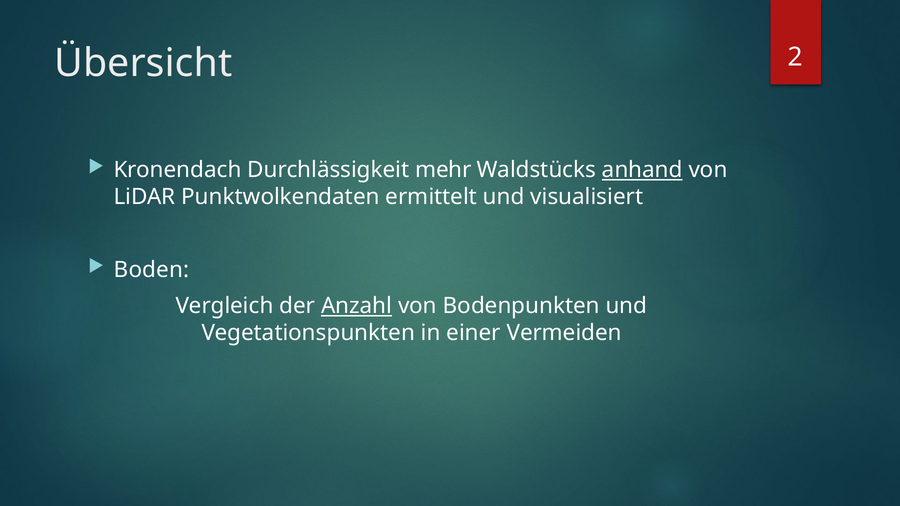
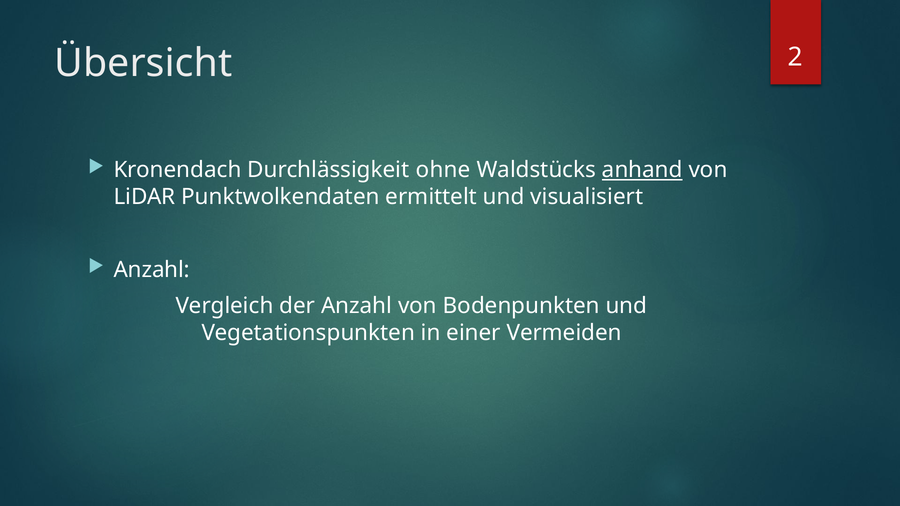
mehr: mehr -> ohne
Boden at (152, 270): Boden -> Anzahl
Anzahl at (357, 306) underline: present -> none
